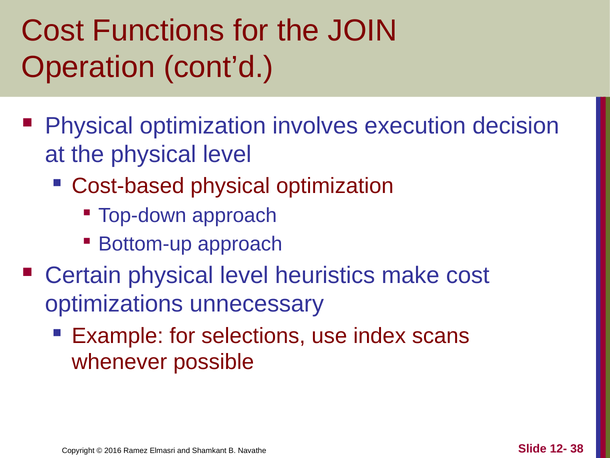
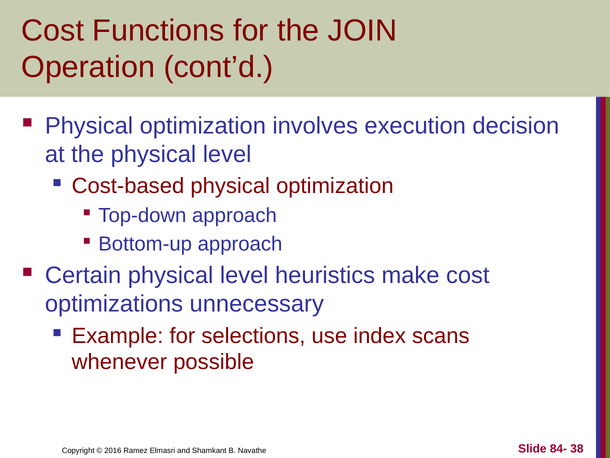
12-: 12- -> 84-
